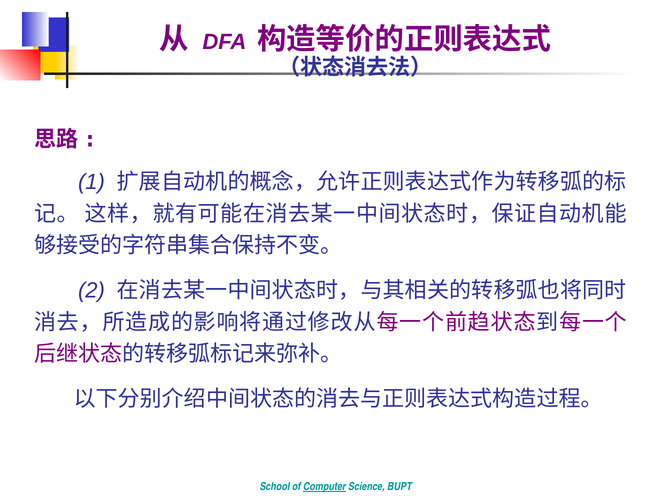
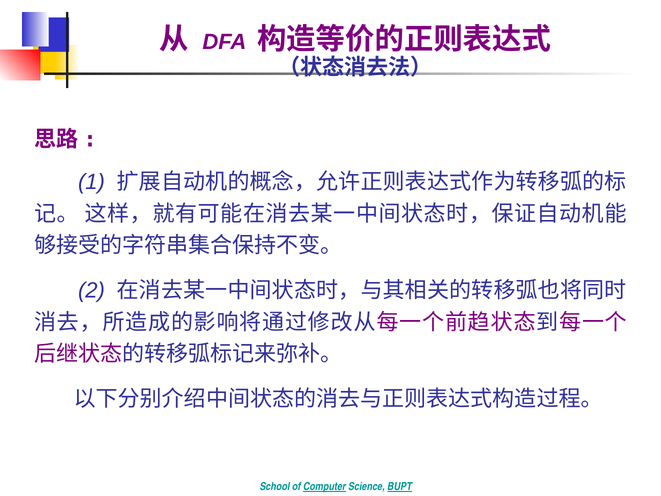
BUPT underline: none -> present
